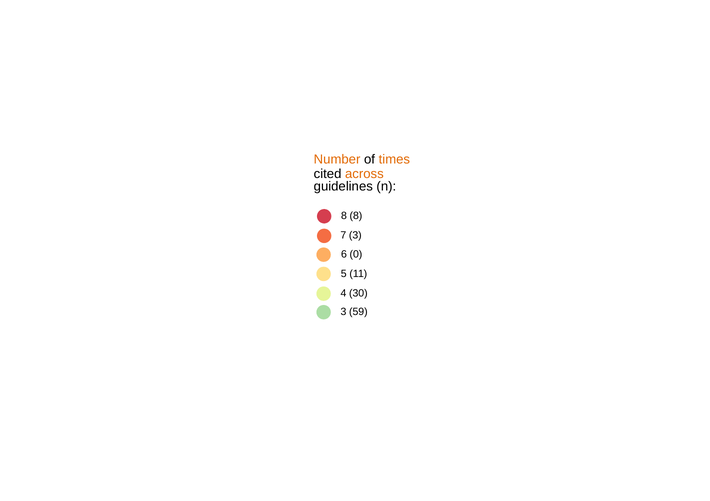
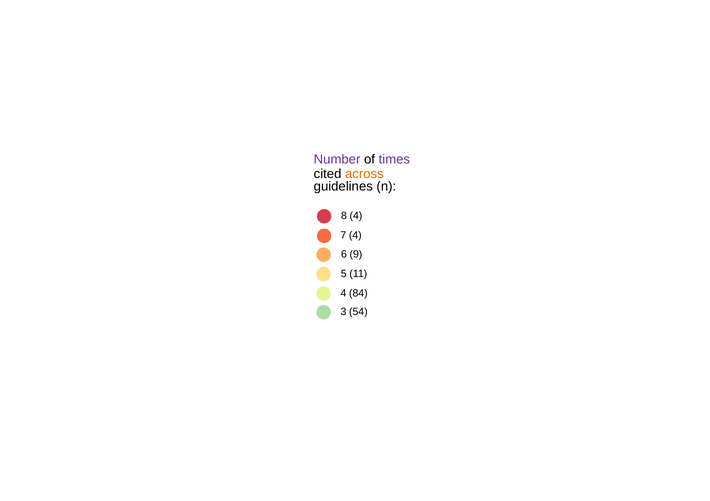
Number colour: orange -> purple
times colour: orange -> purple
8 8: 8 -> 4
7 3: 3 -> 4
0: 0 -> 9
30: 30 -> 84
59: 59 -> 54
